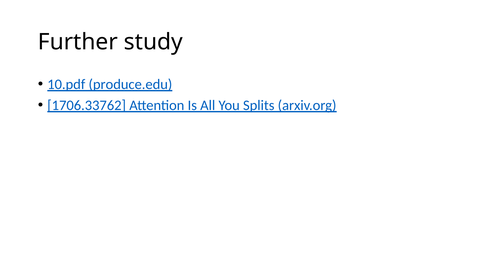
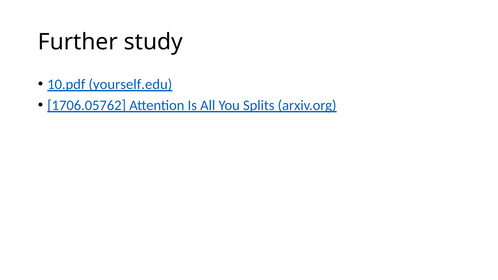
produce.edu: produce.edu -> yourself.edu
1706.33762: 1706.33762 -> 1706.05762
